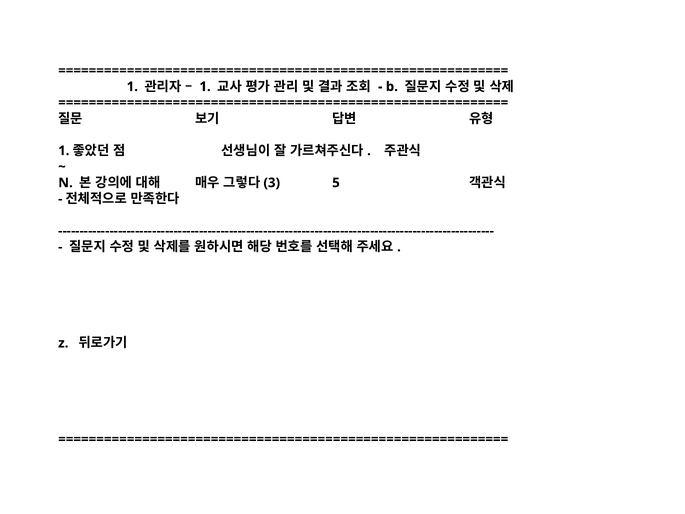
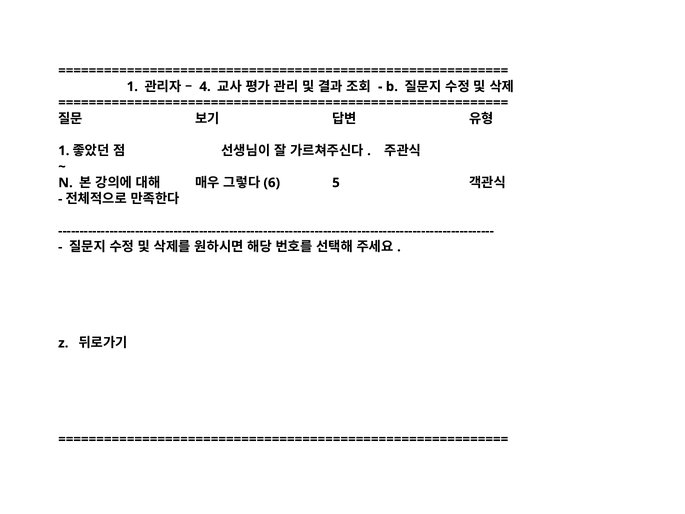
1 at (205, 87): 1 -> 4
3: 3 -> 6
